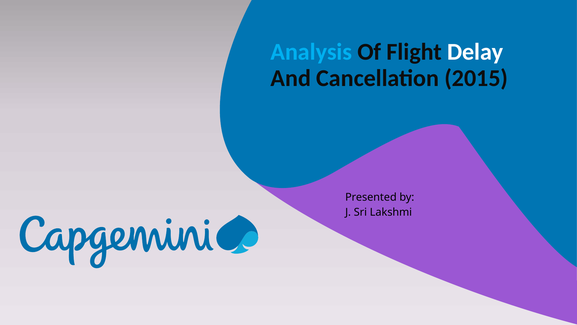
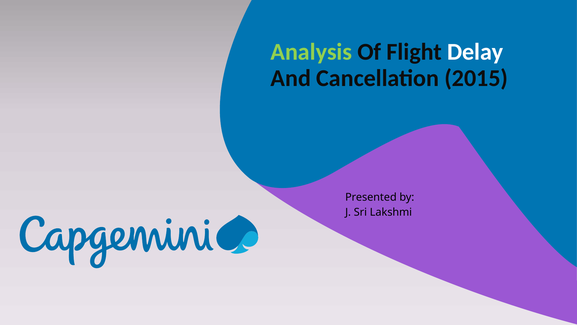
Analysis colour: light blue -> light green
